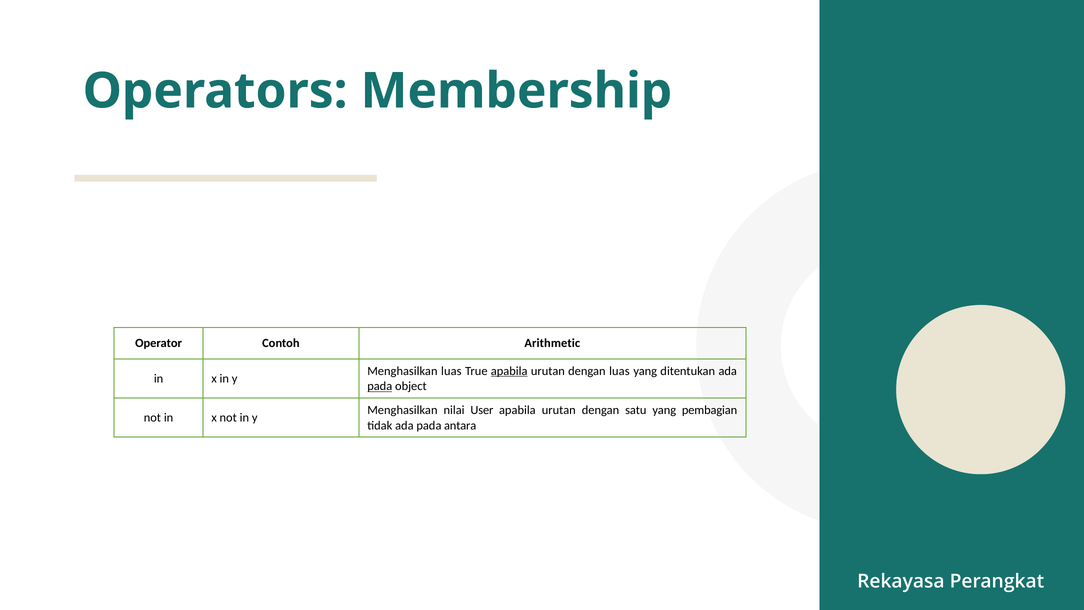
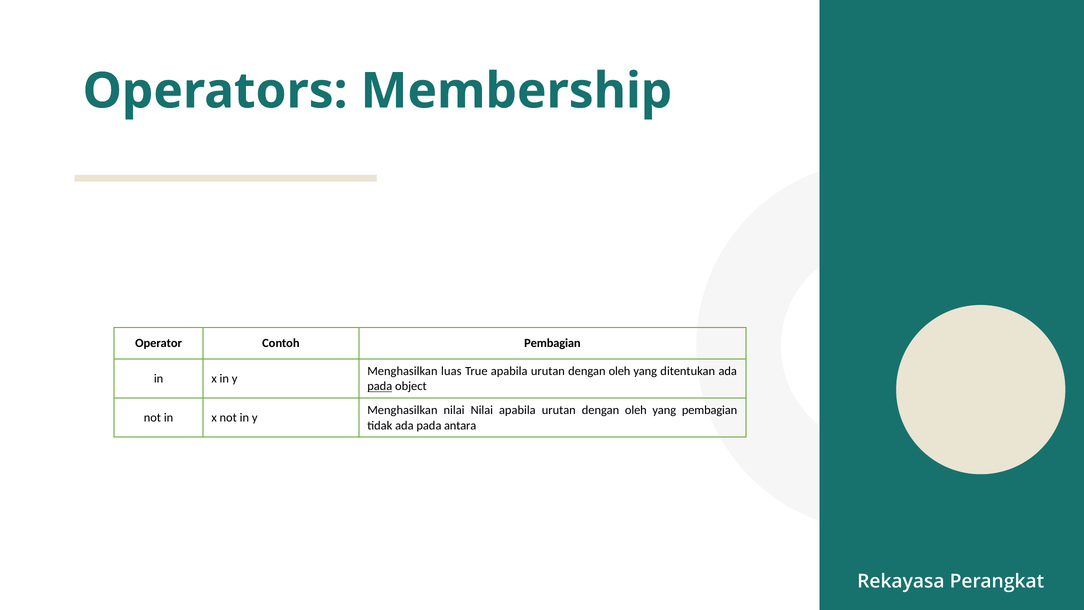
Contoh Arithmetic: Arithmetic -> Pembagian
apabila at (509, 371) underline: present -> none
luas at (619, 371): luas -> oleh
nilai User: User -> Nilai
satu at (636, 410): satu -> oleh
